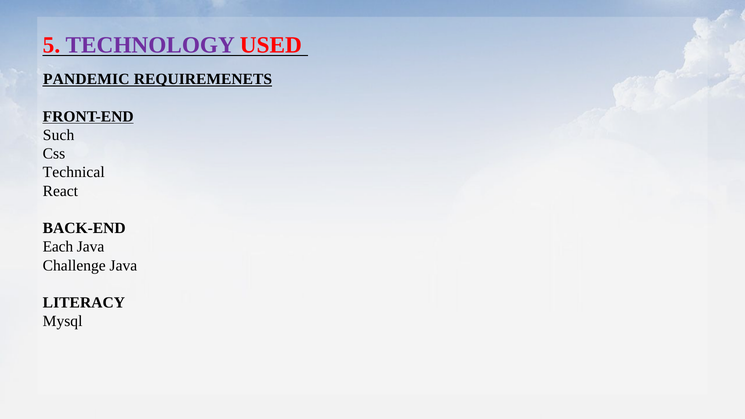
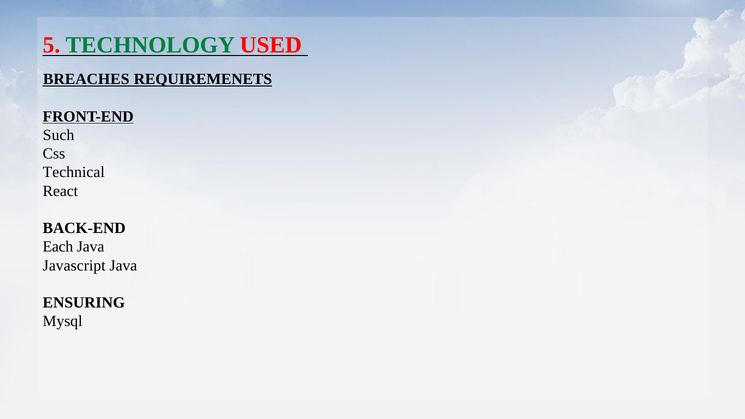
TECHNOLOGY colour: purple -> green
PANDEMIC: PANDEMIC -> BREACHES
Challenge: Challenge -> Javascript
LITERACY: LITERACY -> ENSURING
